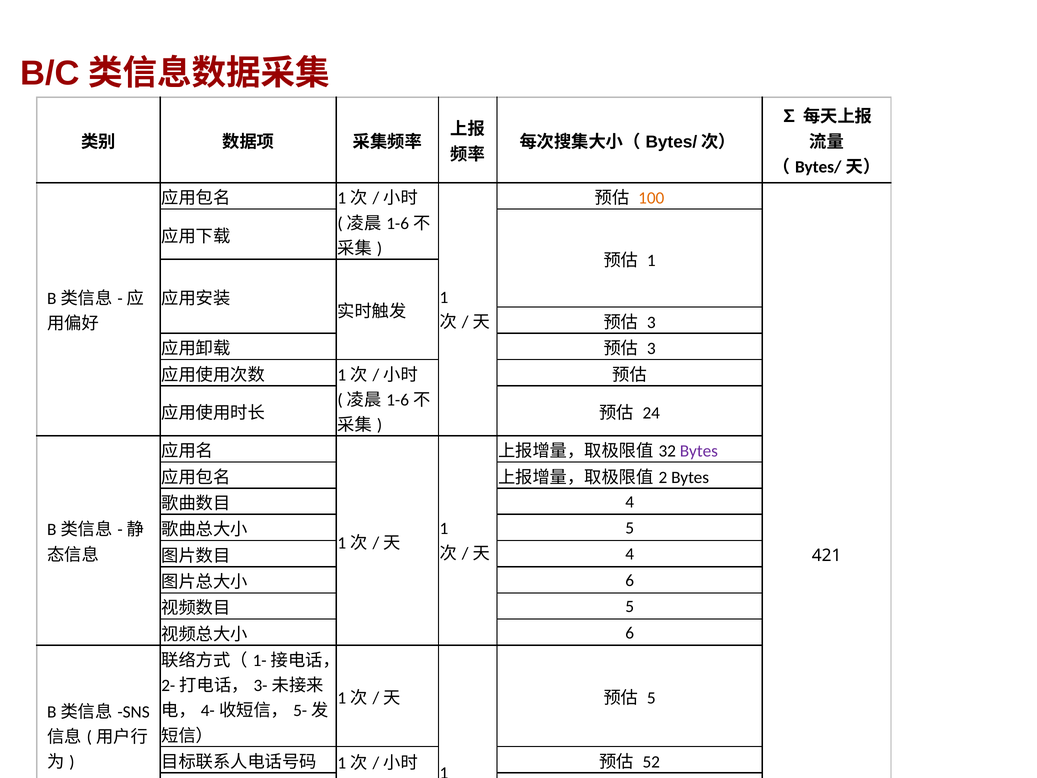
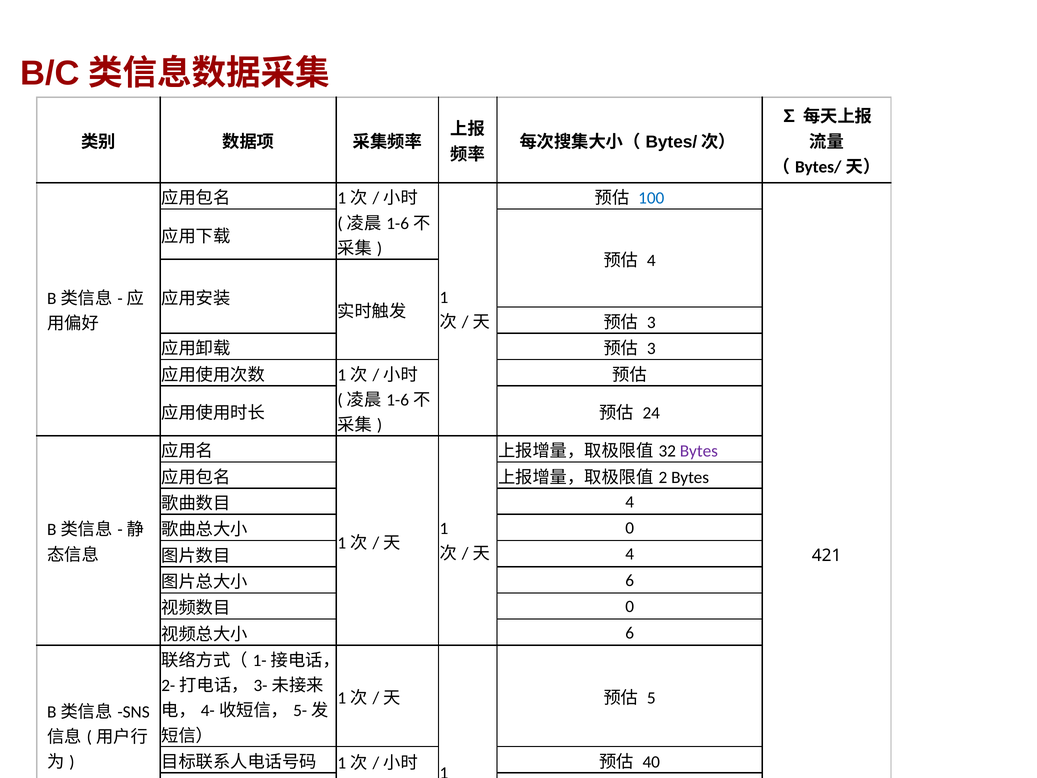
100 colour: orange -> blue
1 at (651, 260): 1 -> 4
5 at (630, 528): 5 -> 0
5 at (630, 606): 5 -> 0
52 at (651, 762): 52 -> 40
